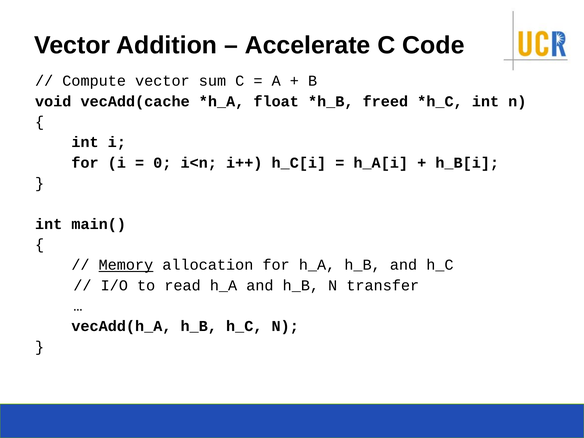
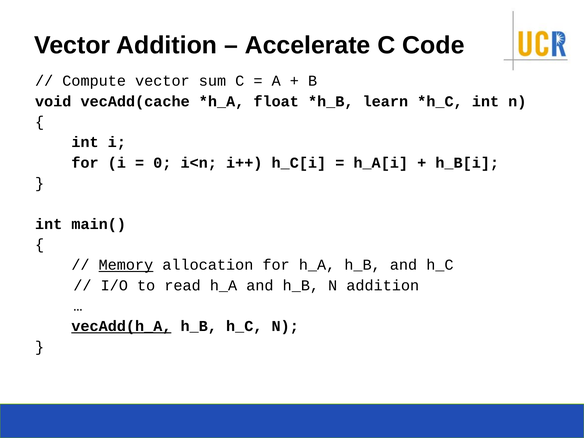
freed: freed -> learn
N transfer: transfer -> addition
vecAdd(h_A underline: none -> present
